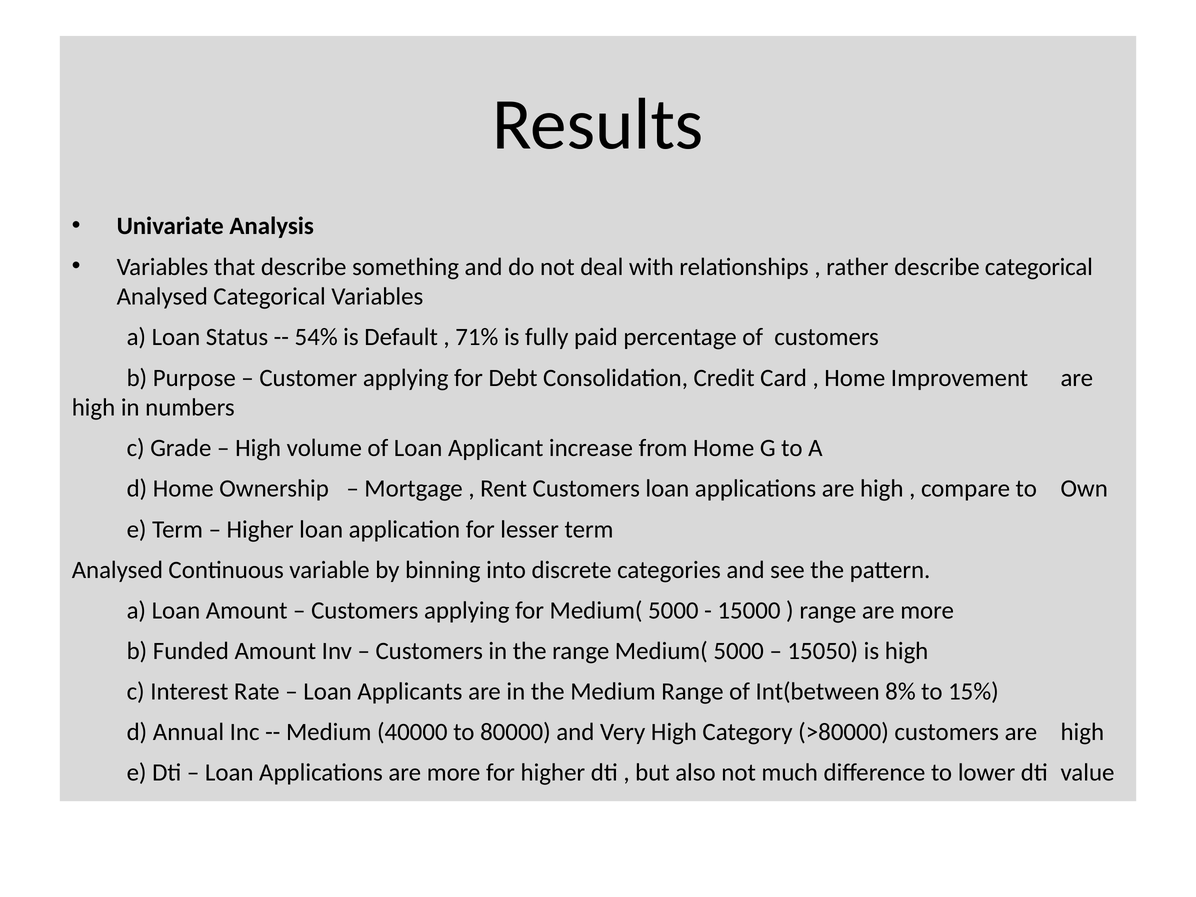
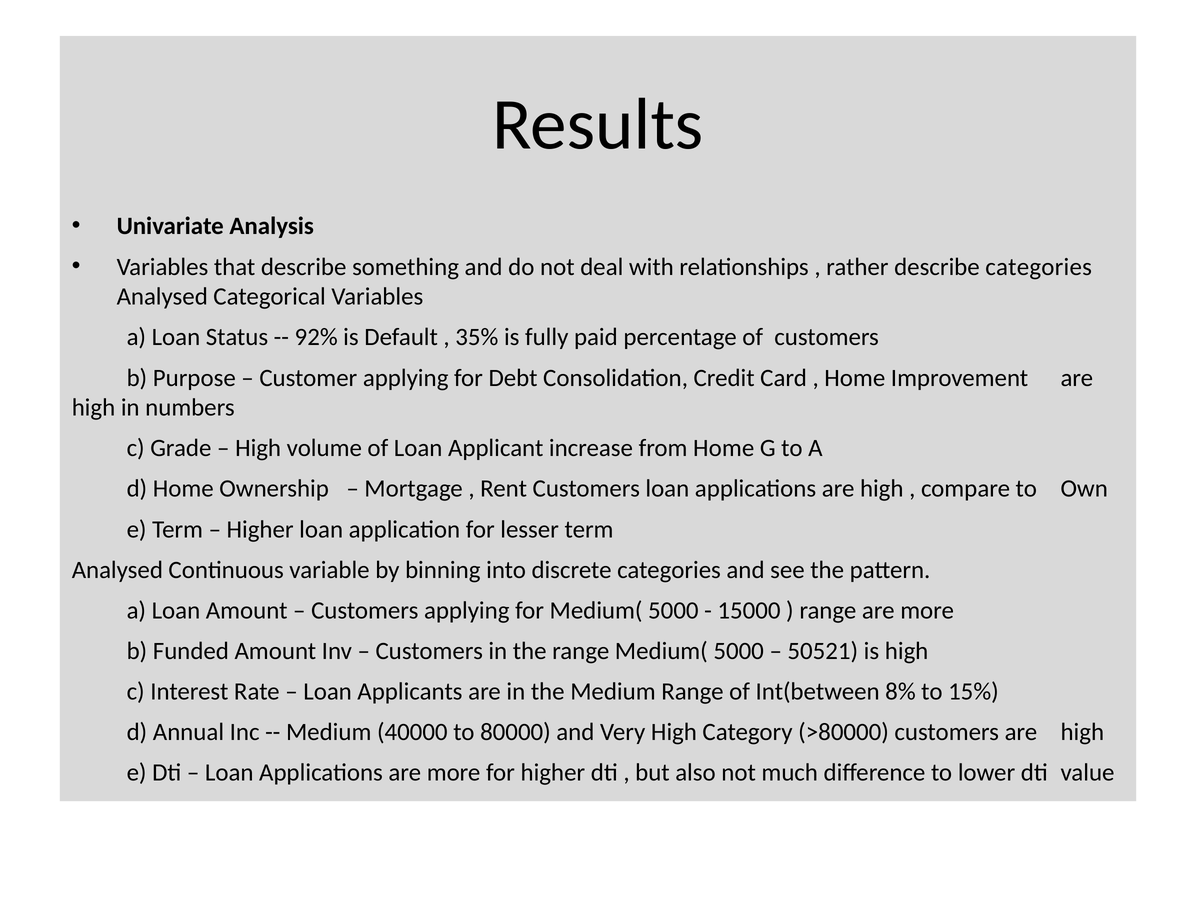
describe categorical: categorical -> categories
54%: 54% -> 92%
71%: 71% -> 35%
15050: 15050 -> 50521
